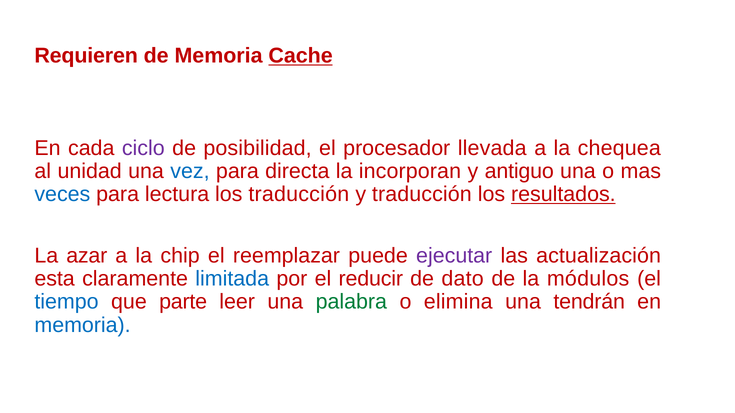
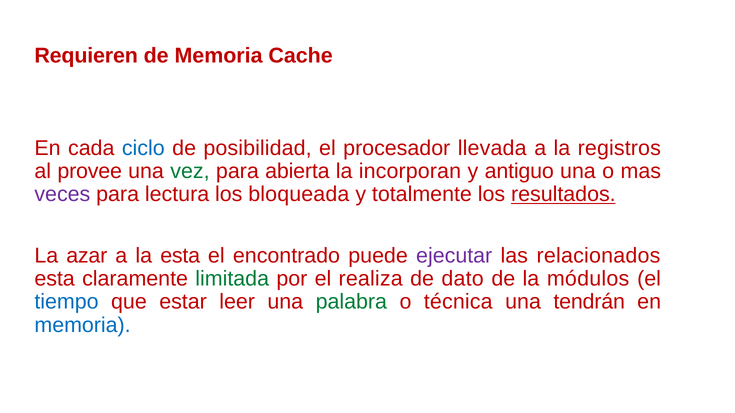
Cache underline: present -> none
ciclo colour: purple -> blue
chequea: chequea -> registros
unidad: unidad -> provee
vez colour: blue -> green
directa: directa -> abierta
veces colour: blue -> purple
los traducción: traducción -> bloqueada
y traducción: traducción -> totalmente
la chip: chip -> esta
reemplazar: reemplazar -> encontrado
actualización: actualización -> relacionados
limitada colour: blue -> green
reducir: reducir -> realiza
parte: parte -> estar
elimina: elimina -> técnica
